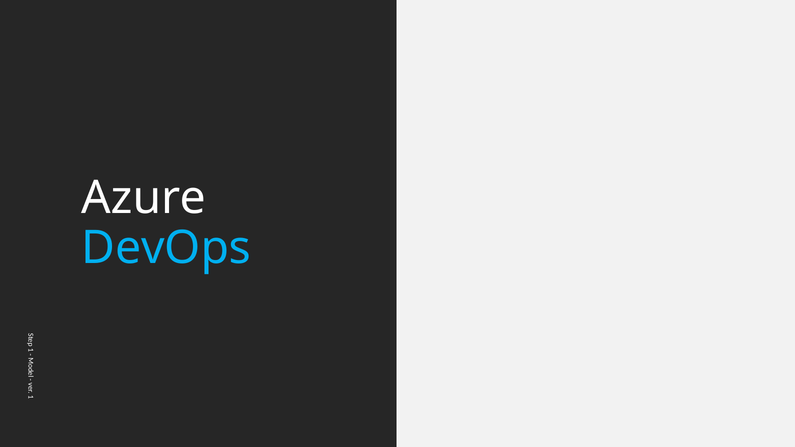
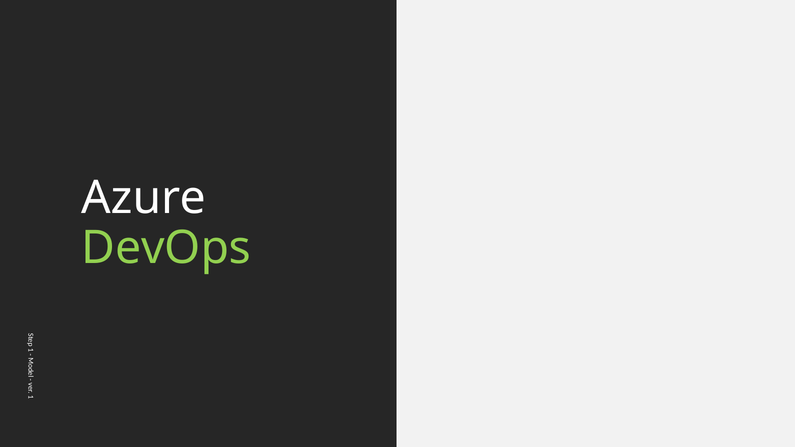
DevOps colour: light blue -> light green
